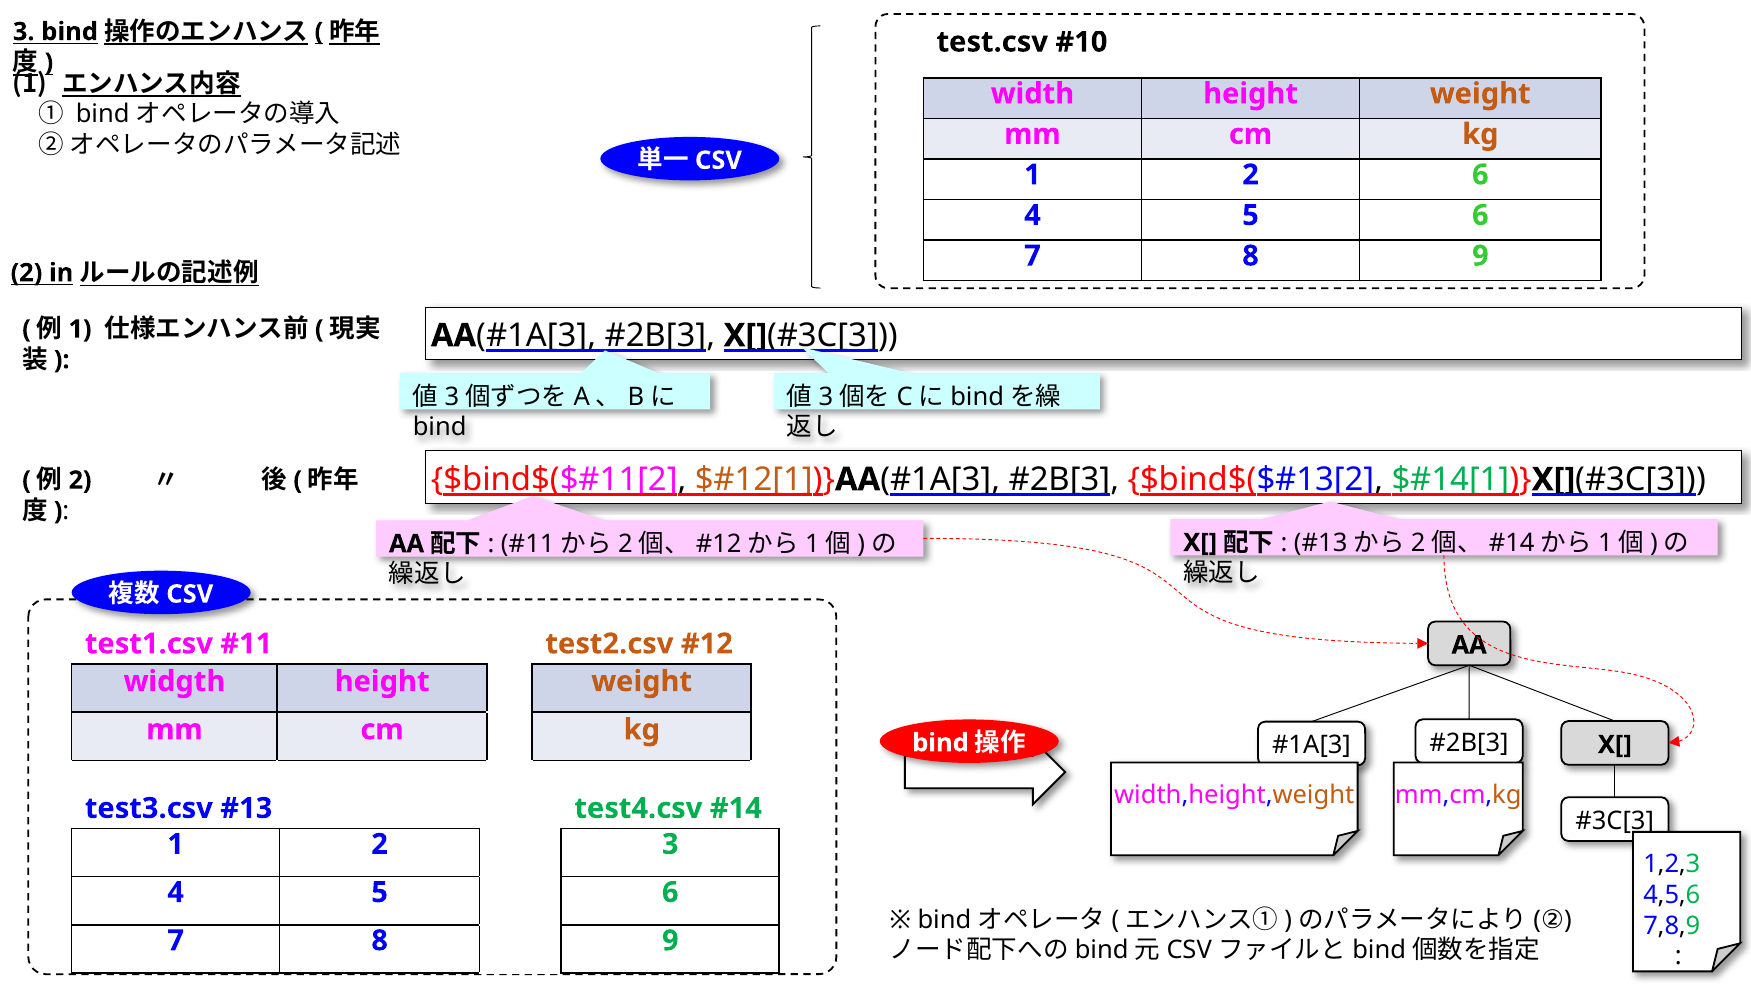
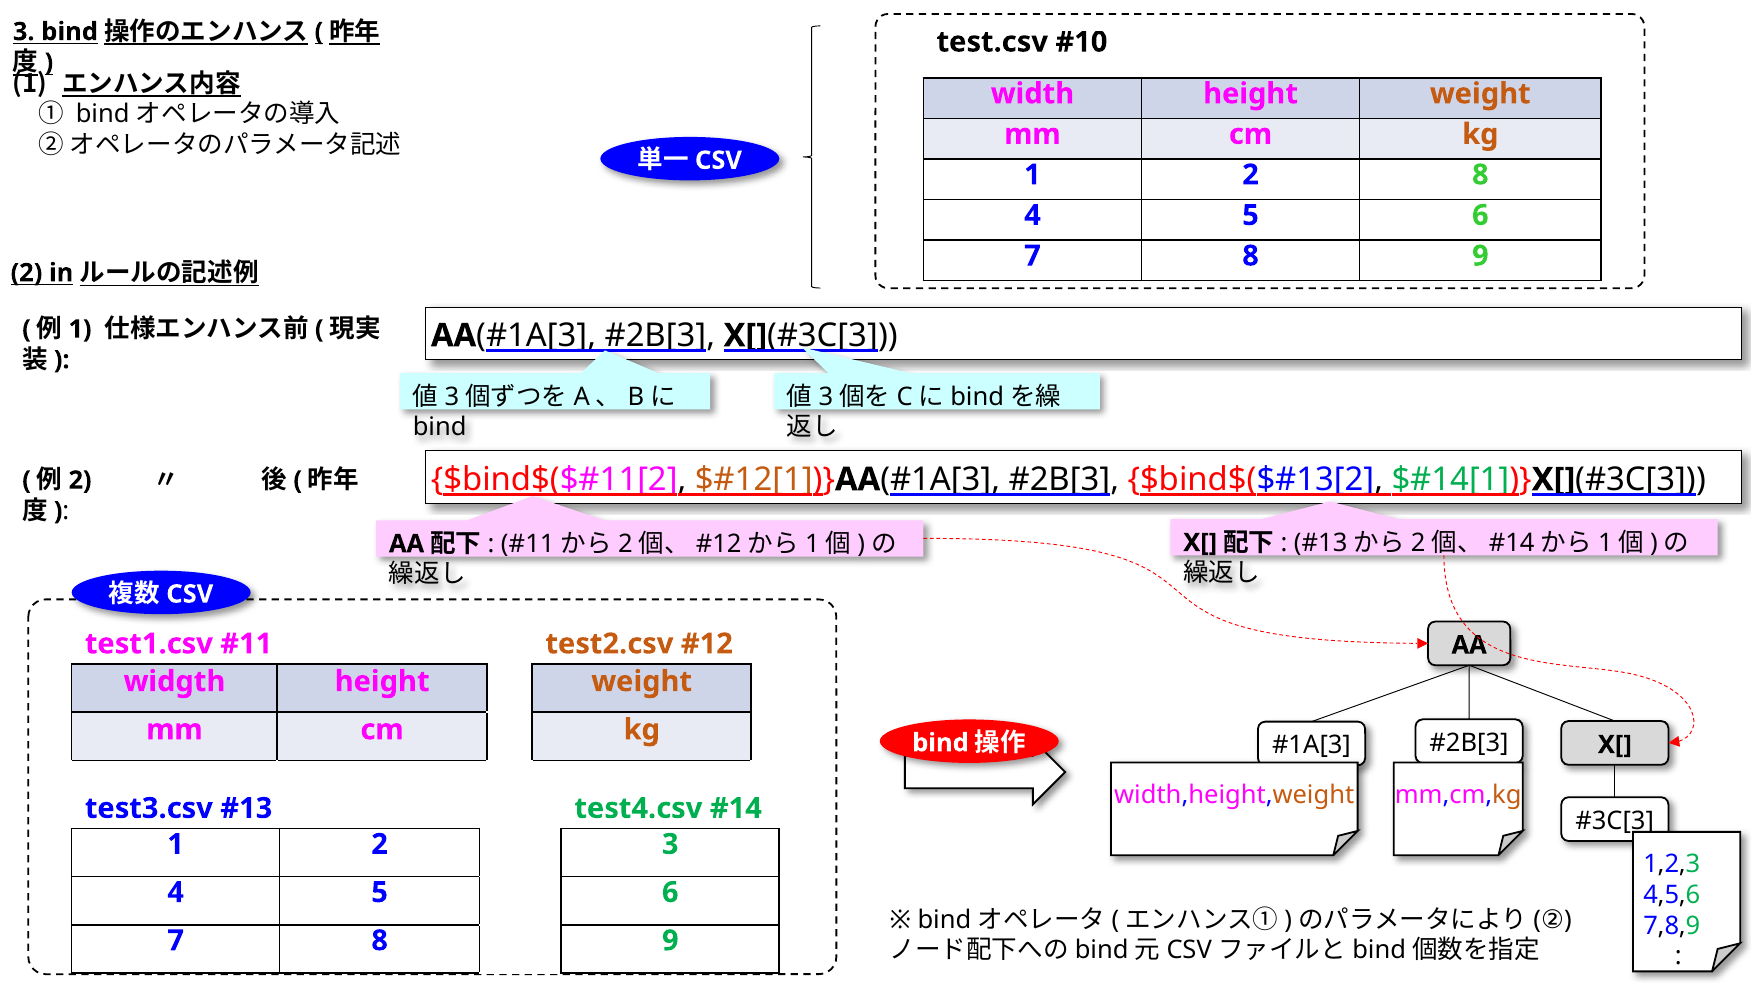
2 6: 6 -> 8
